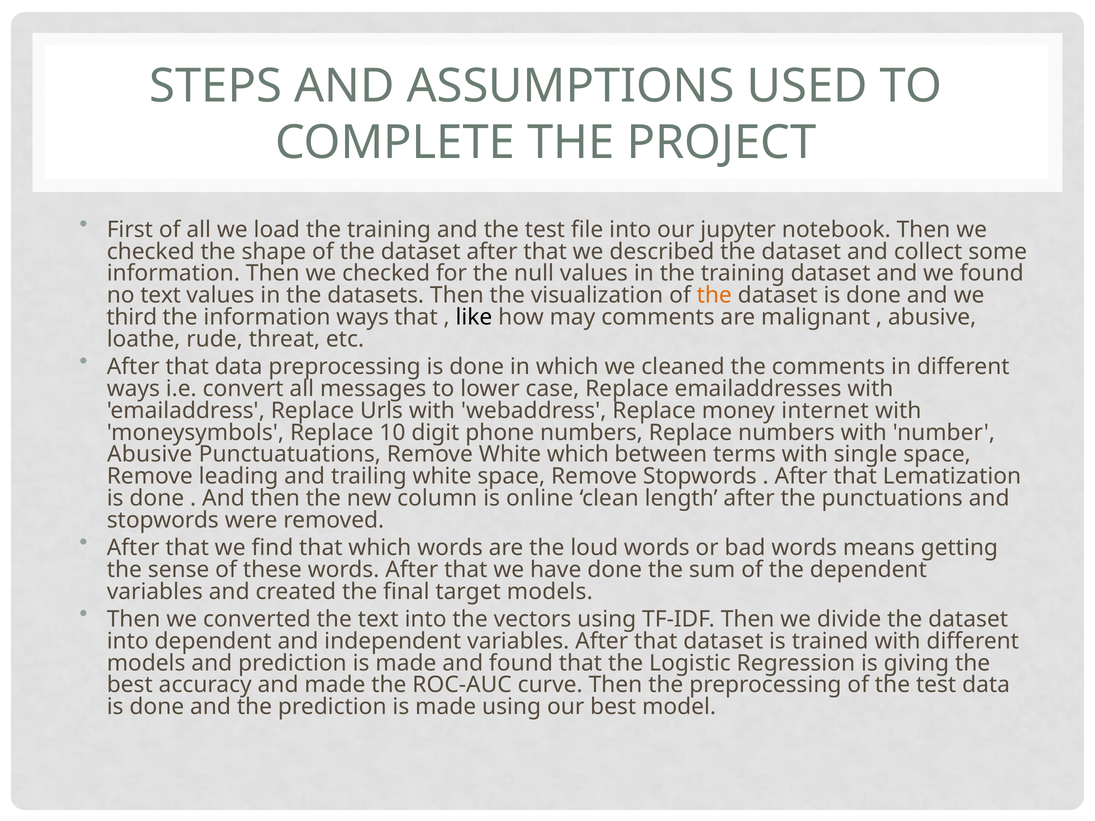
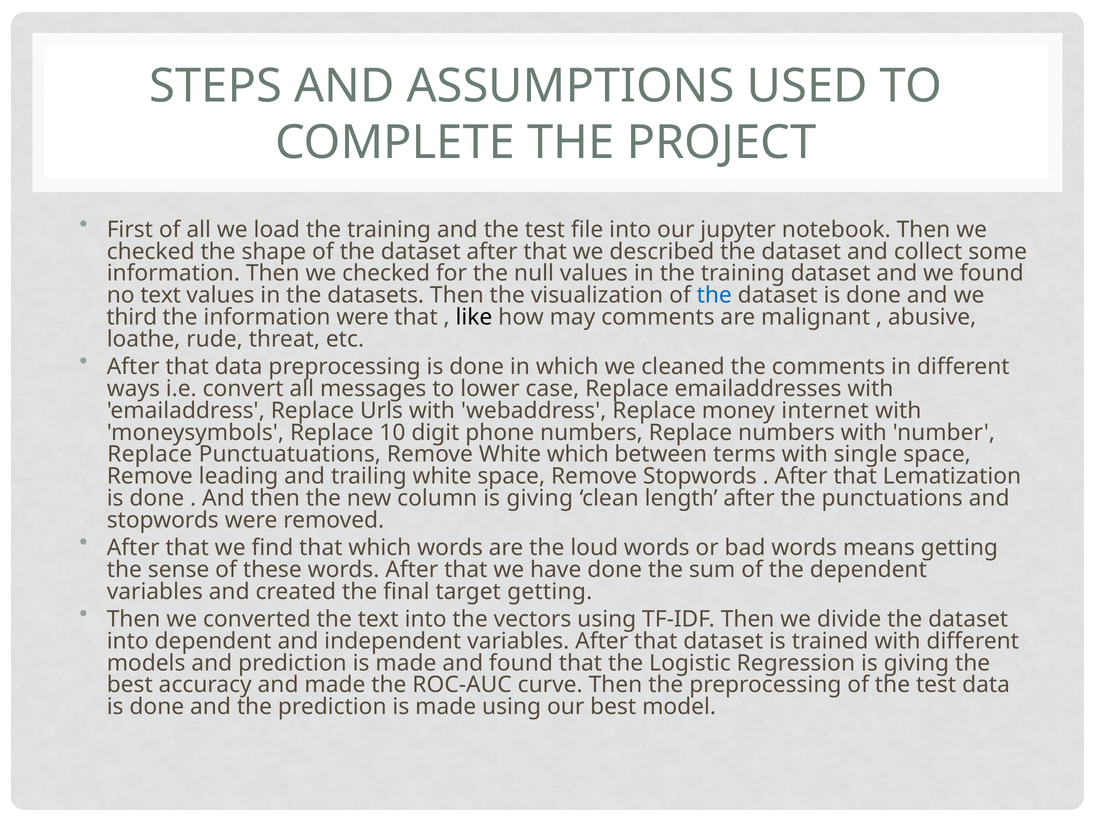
the at (714, 295) colour: orange -> blue
information ways: ways -> were
Abusive at (150, 455): Abusive -> Replace
column is online: online -> giving
target models: models -> getting
